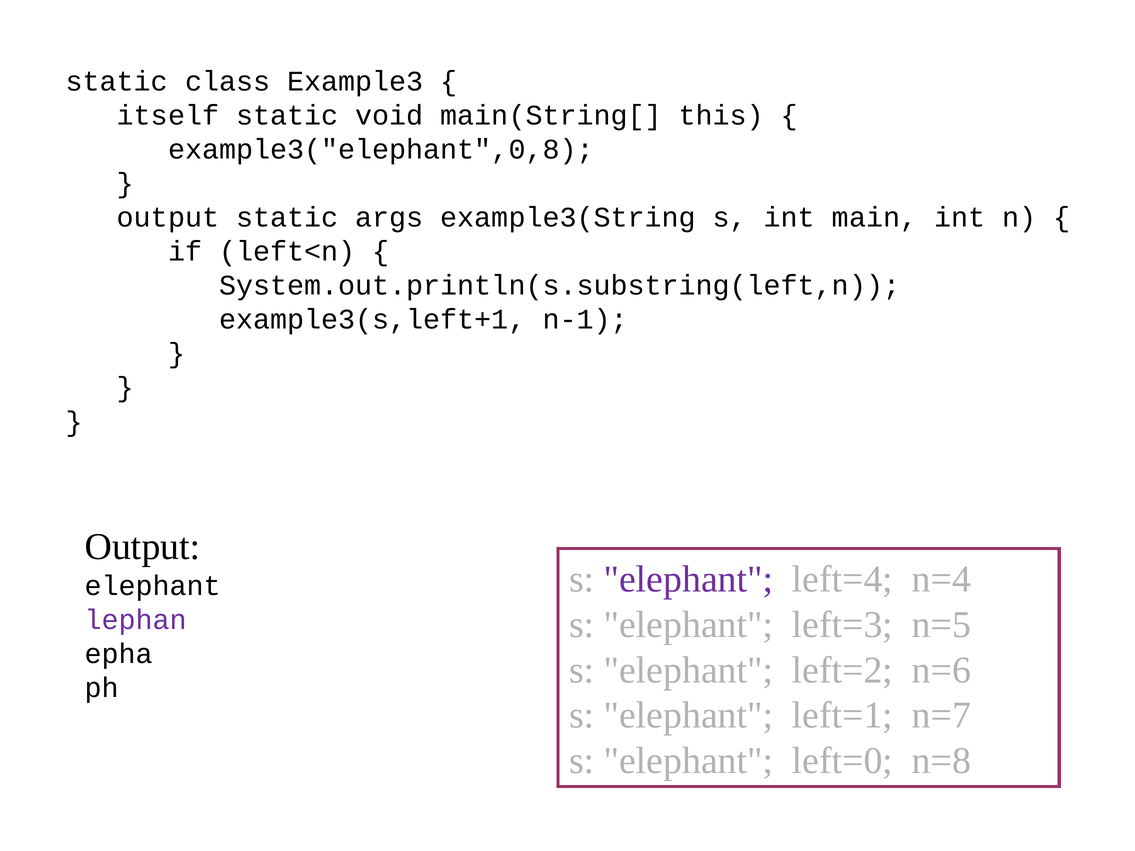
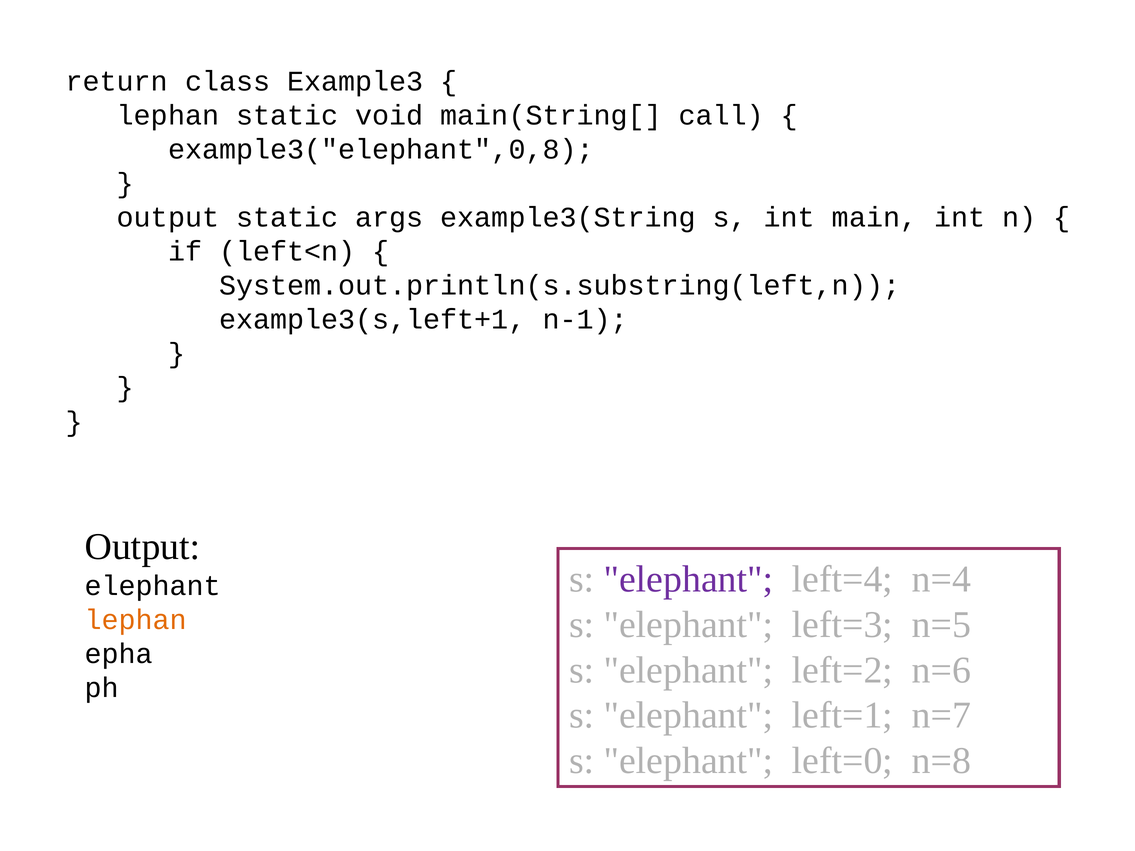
static at (117, 81): static -> return
itself at (168, 115): itself -> lephan
this: this -> call
lephan at (136, 620) colour: purple -> orange
